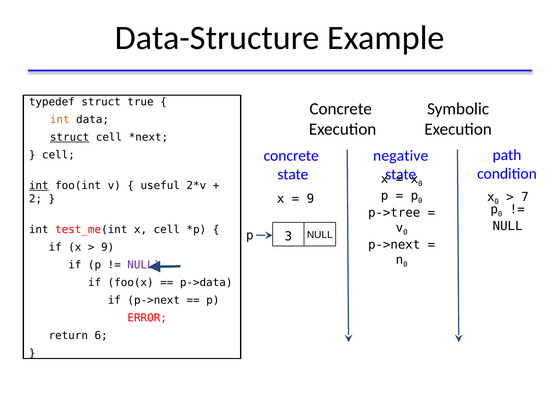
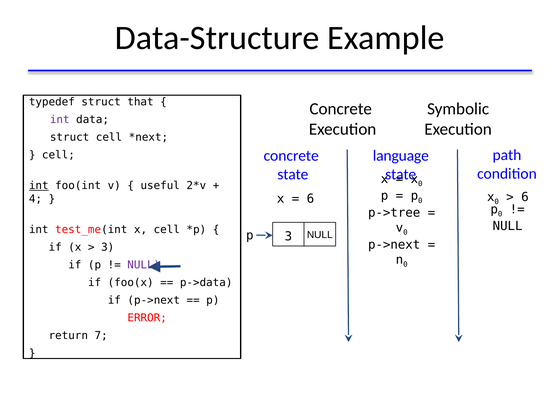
true: true -> that
int at (60, 120) colour: orange -> purple
struct at (70, 137) underline: present -> none
negative: negative -> language
7 at (525, 197): 7 -> 6
9 at (310, 199): 9 -> 6
2: 2 -> 4
9 at (108, 247): 9 -> 3
6: 6 -> 7
